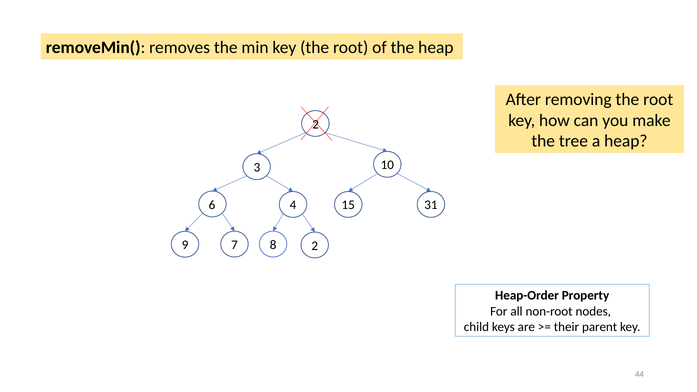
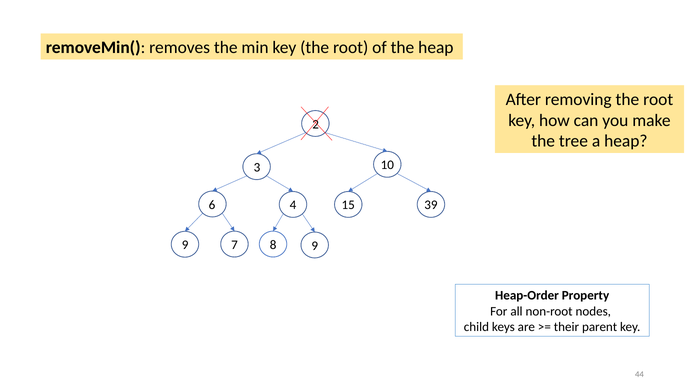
31: 31 -> 39
8 2: 2 -> 9
